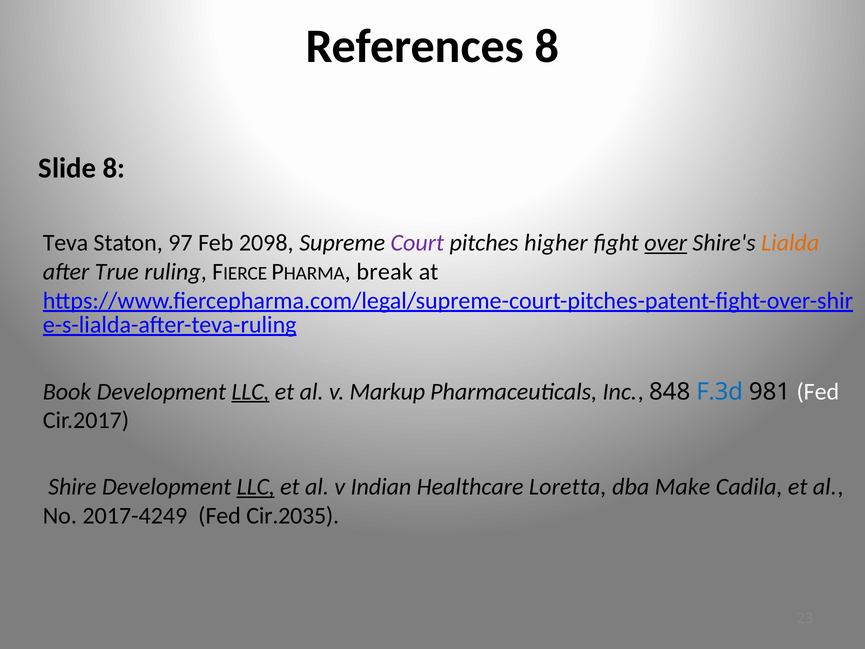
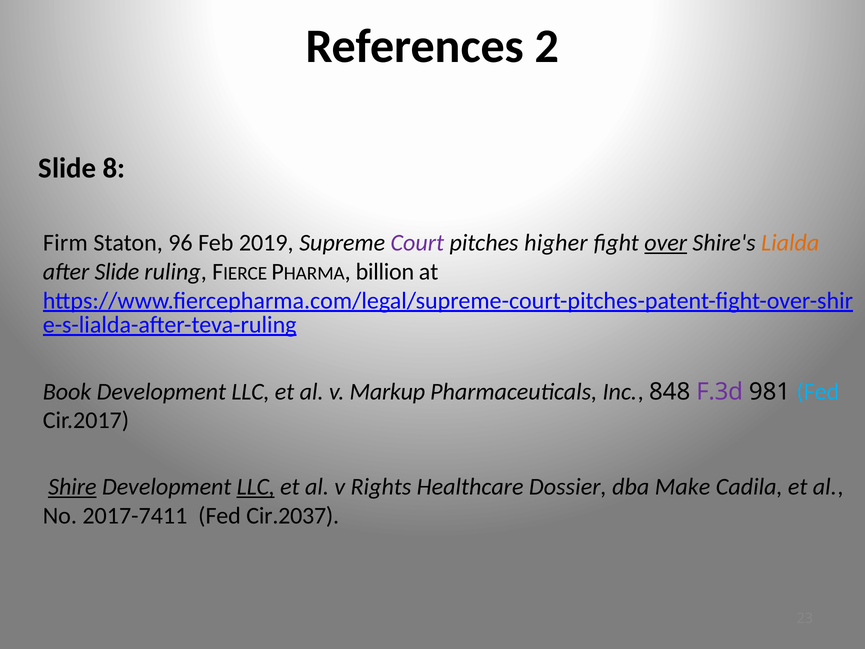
References 8: 8 -> 2
Teva: Teva -> Firm
97: 97 -> 96
2098: 2098 -> 2019
after True: True -> Slide
break: break -> billion
LLC at (250, 391) underline: present -> none
F.3d colour: blue -> purple
Fed at (818, 391) colour: white -> light blue
Shire underline: none -> present
Indian: Indian -> Rights
Loretta: Loretta -> Dossier
2017-4249: 2017-4249 -> 2017-7411
Cir.2035: Cir.2035 -> Cir.2037
